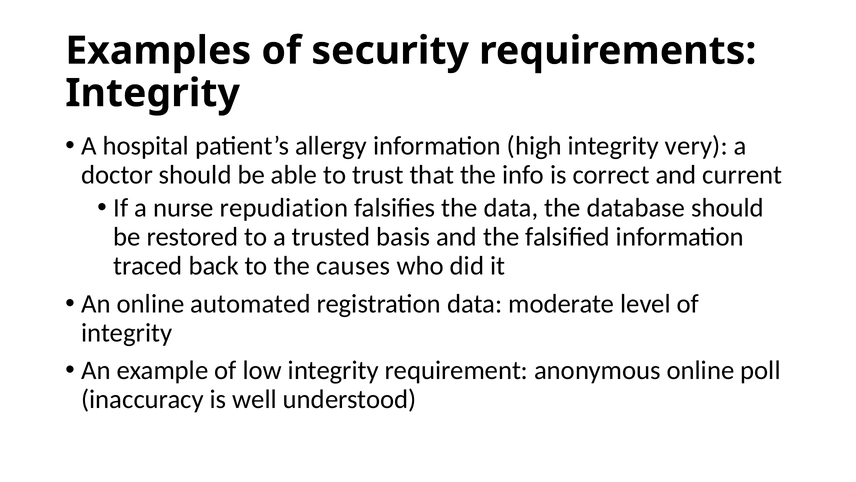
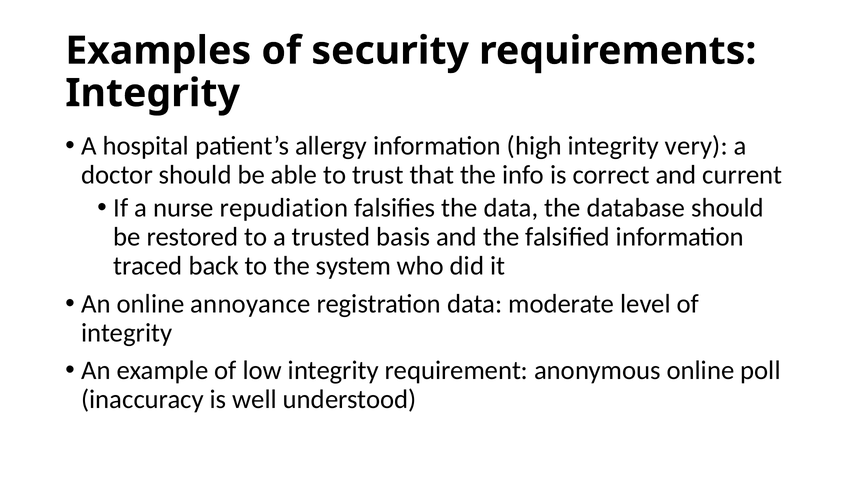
causes: causes -> system
automated: automated -> annoyance
